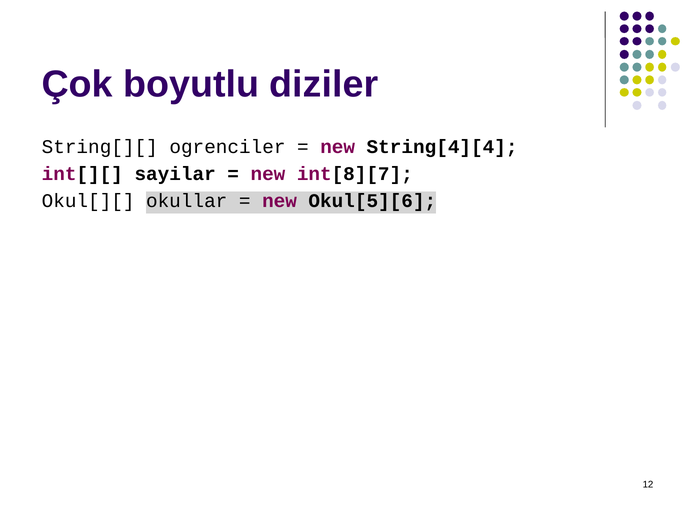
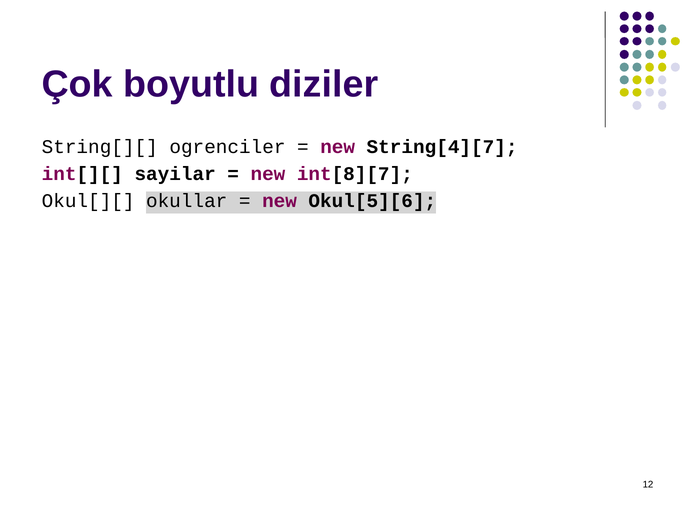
String[4][4: String[4][4 -> String[4][7
